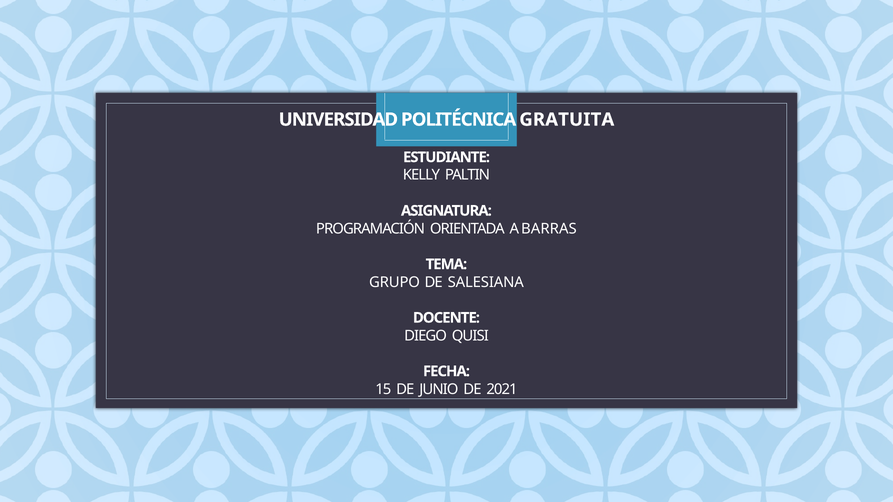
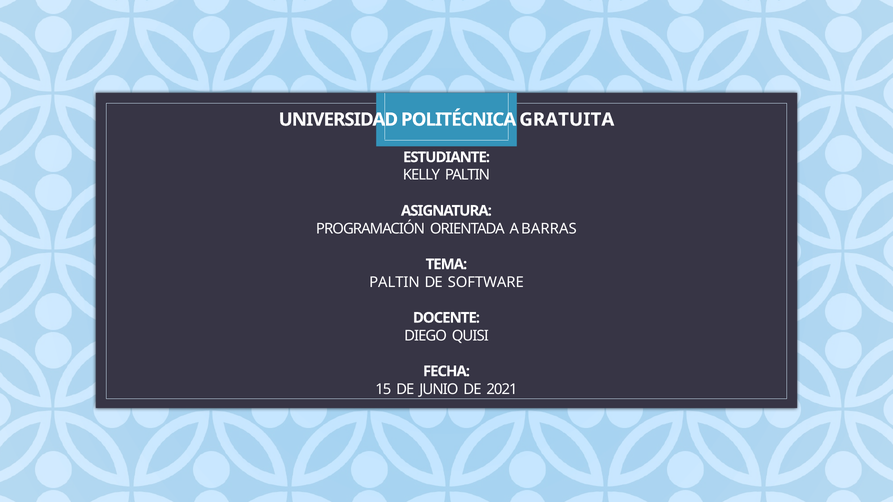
GRUPO at (395, 282): GRUPO -> PALTIN
SALESIANA: SALESIANA -> SOFTWARE
